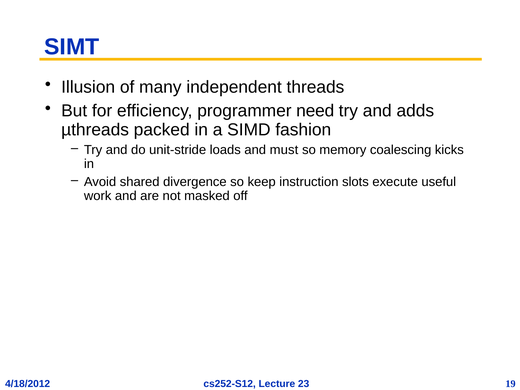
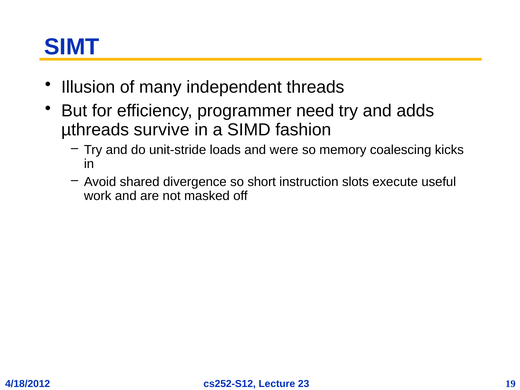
packed: packed -> survive
must: must -> were
keep: keep -> short
